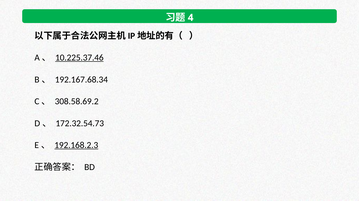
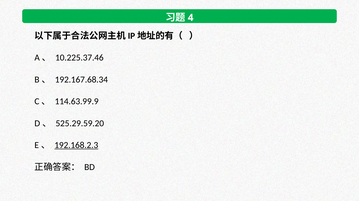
10.225.37.46 underline: present -> none
308.58.69.2: 308.58.69.2 -> 114.63.99.9
172.32.54.73: 172.32.54.73 -> 525.29.59.20
